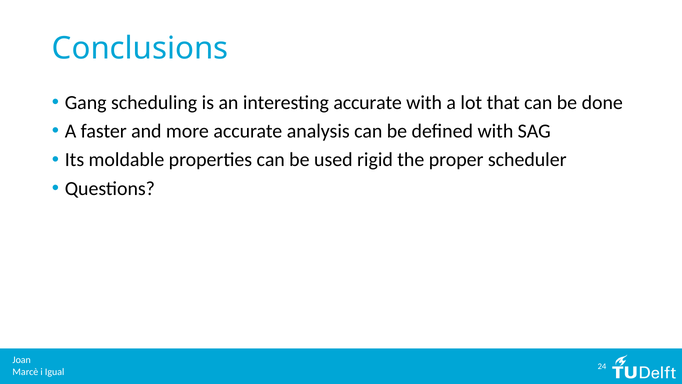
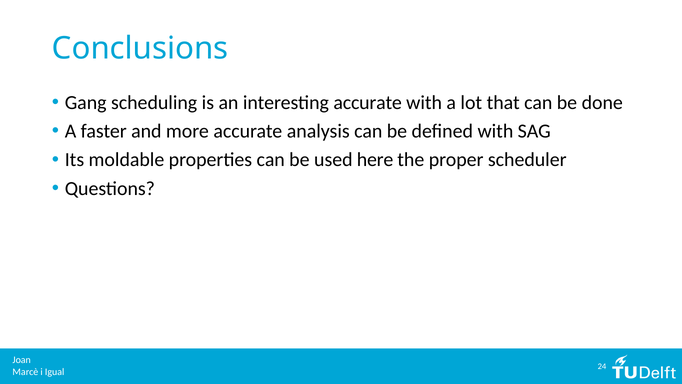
rigid: rigid -> here
